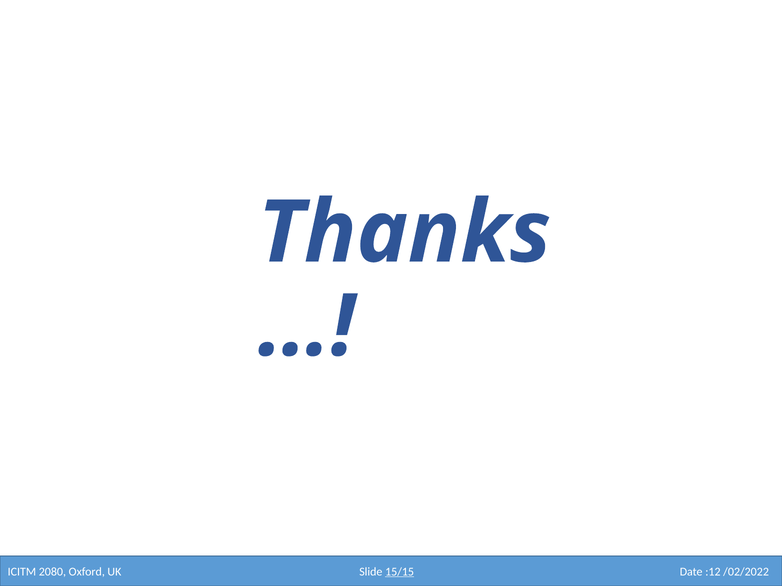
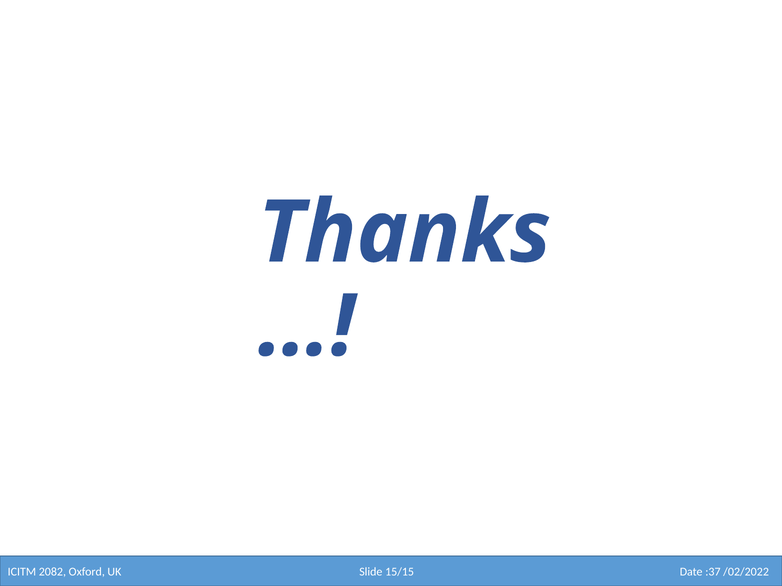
2080: 2080 -> 2082
15/15 underline: present -> none
:12: :12 -> :37
